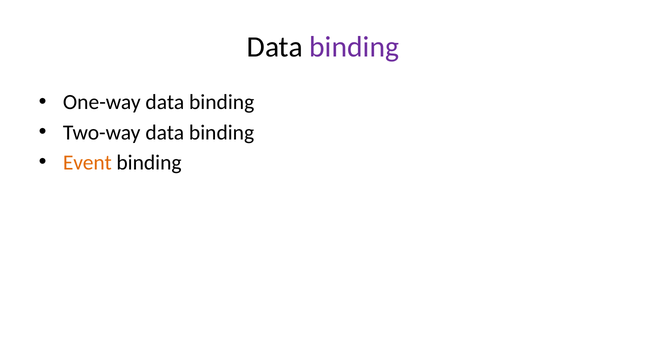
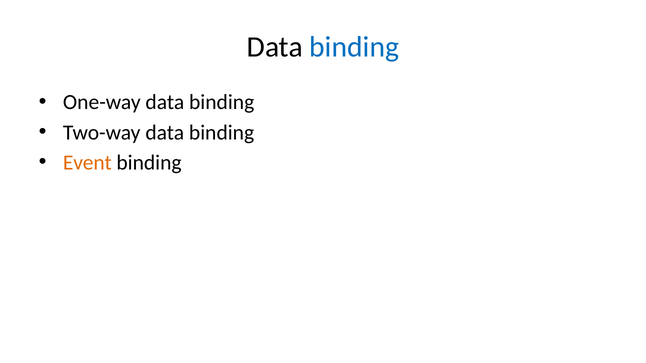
binding at (354, 47) colour: purple -> blue
